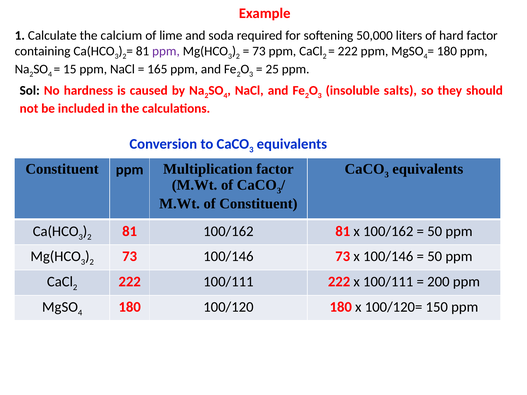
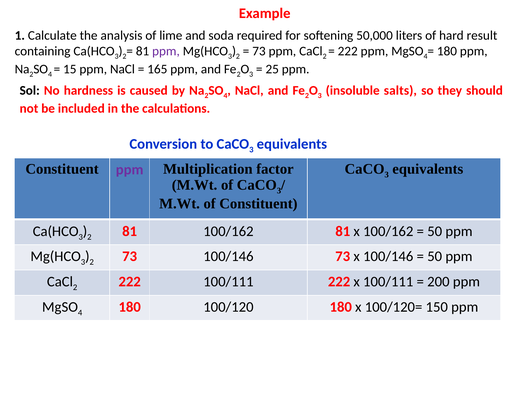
calcium: calcium -> analysis
hard factor: factor -> result
ppm at (130, 170) colour: black -> purple
